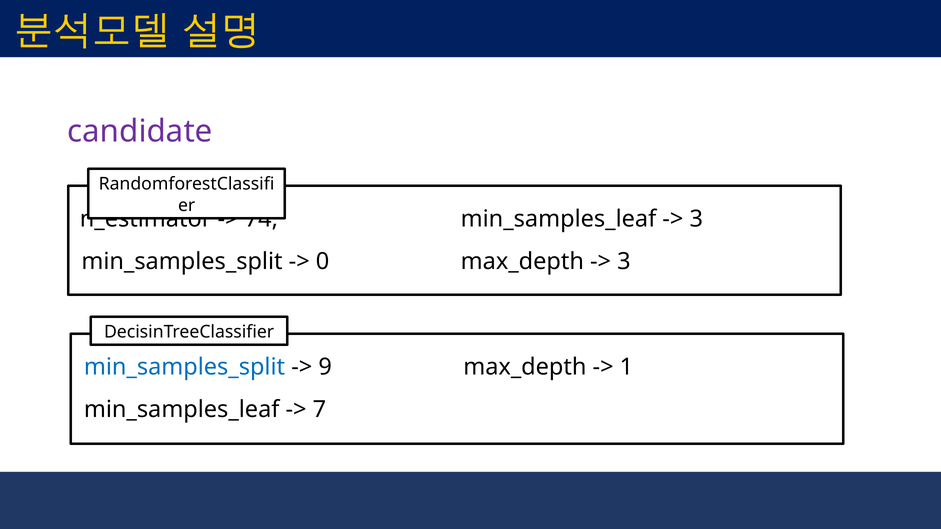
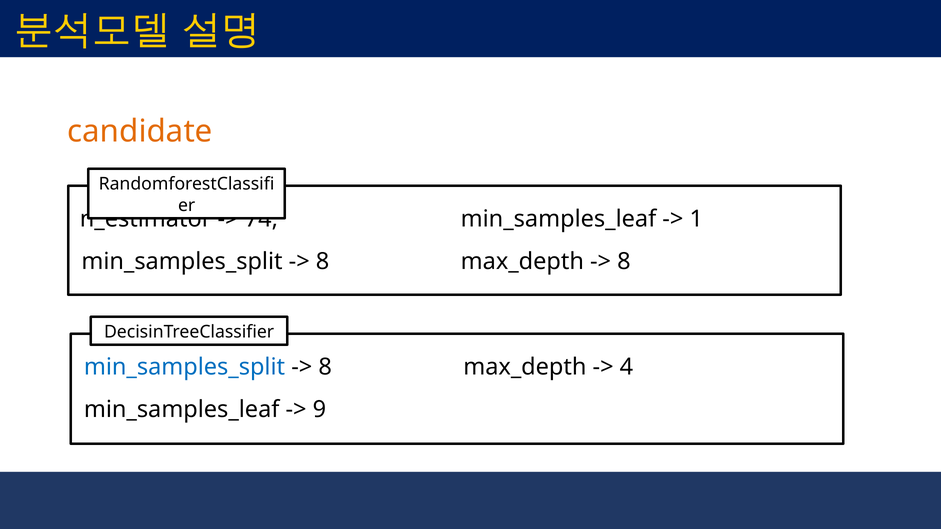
candidate colour: purple -> orange
3 at (696, 219): 3 -> 1
0 at (323, 262): 0 -> 8
3 at (624, 262): 3 -> 8
9 at (325, 367): 9 -> 8
1: 1 -> 4
7: 7 -> 9
